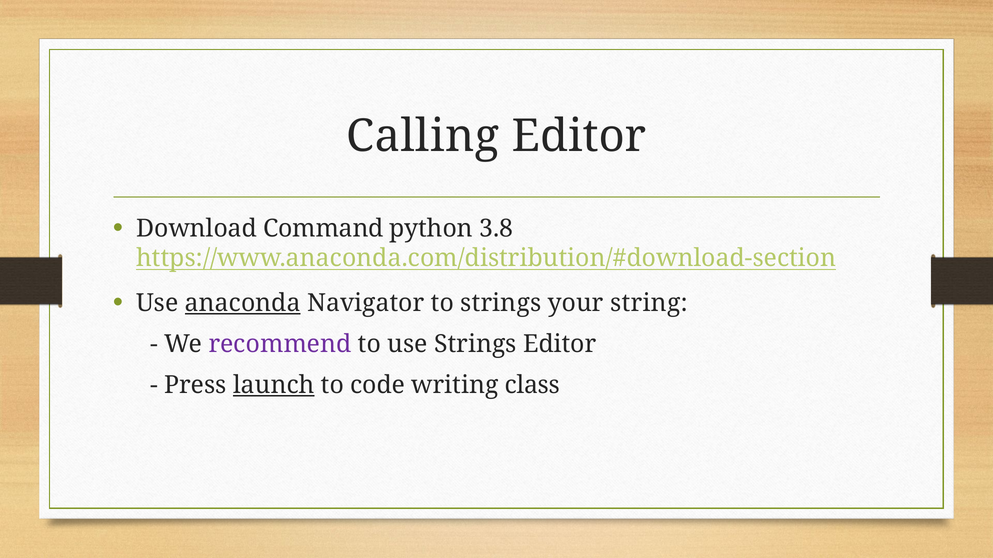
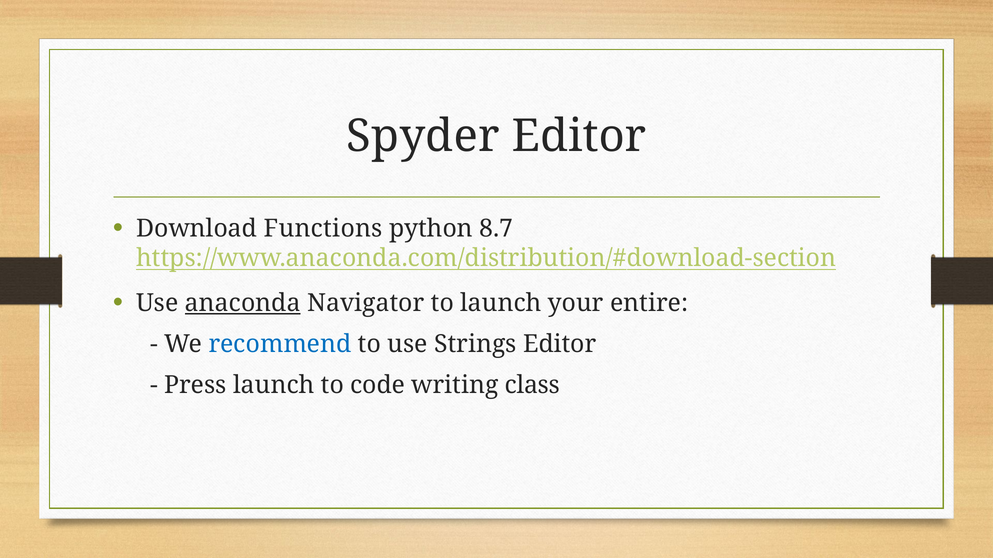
Calling: Calling -> Spyder
Command: Command -> Functions
3.8: 3.8 -> 8.7
to strings: strings -> launch
string: string -> entire
recommend colour: purple -> blue
launch at (274, 385) underline: present -> none
